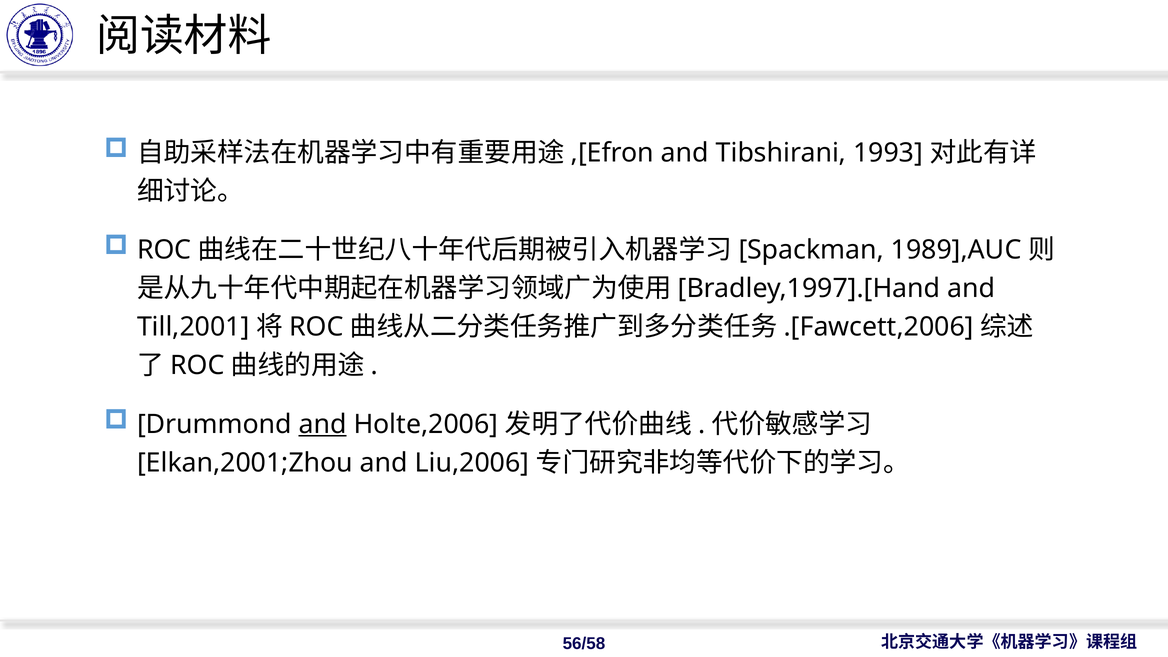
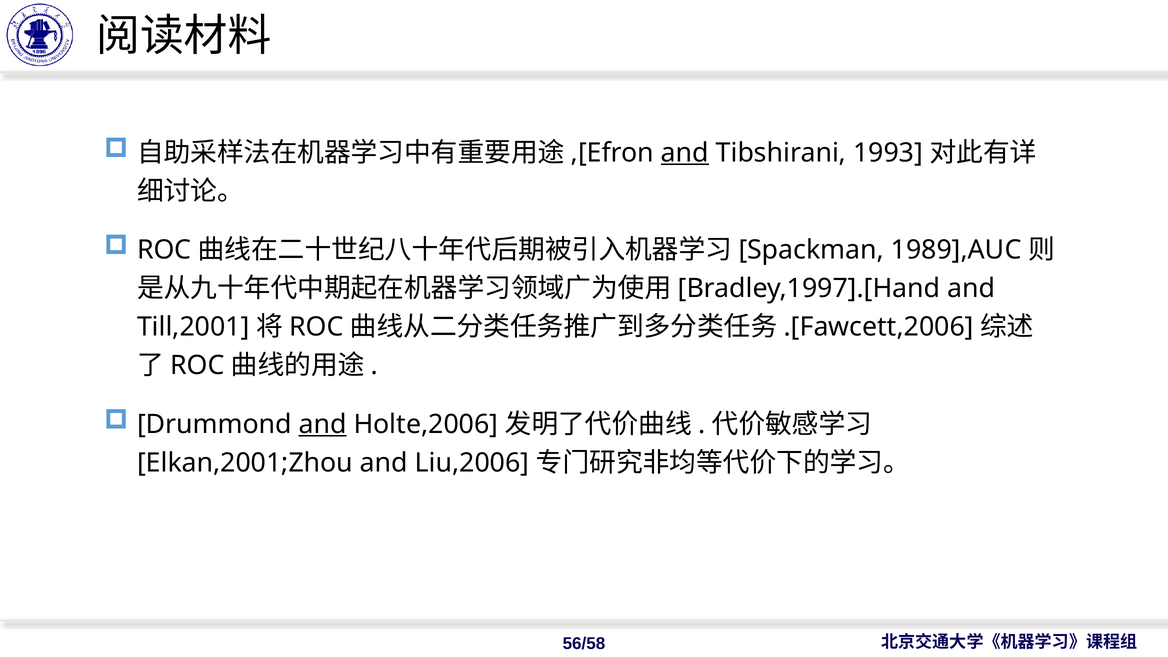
and at (685, 153) underline: none -> present
